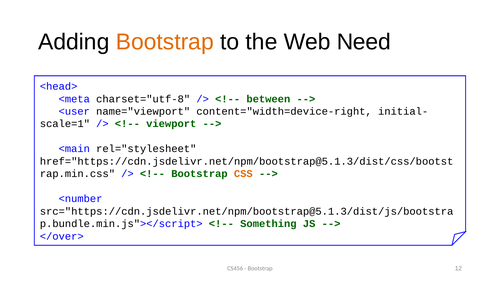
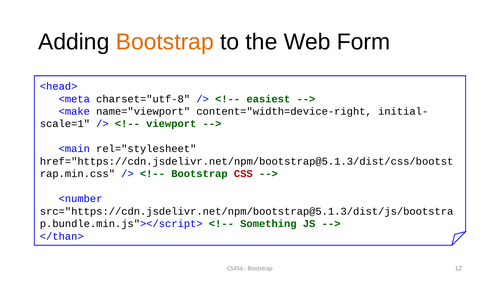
Need: Need -> Form
between: between -> easiest
<user: <user -> <make
CSS colour: orange -> red
</over>: </over> -> </than>
